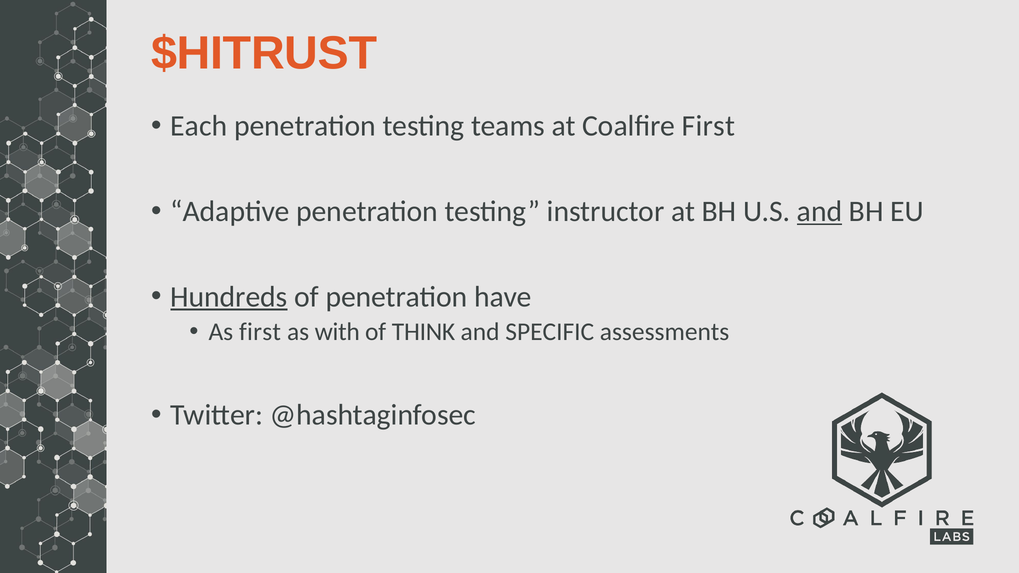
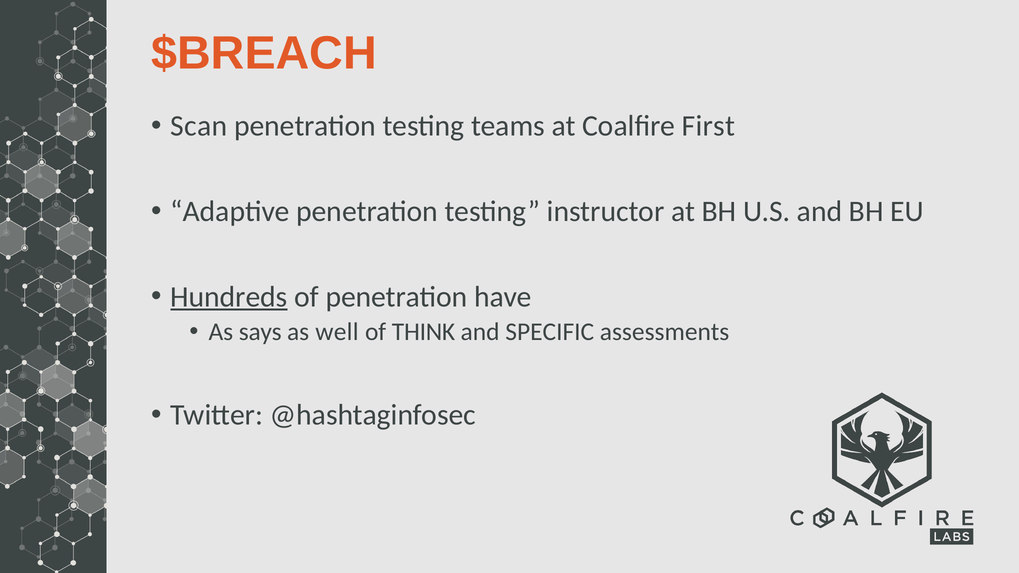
$HITRUST: $HITRUST -> $BREACH
Each: Each -> Scan
and at (820, 211) underline: present -> none
As first: first -> says
with: with -> well
